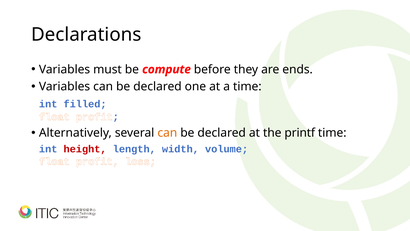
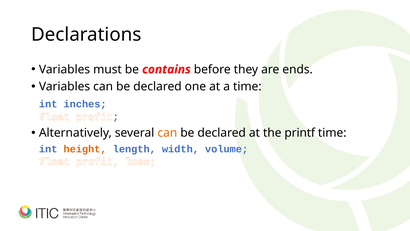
compute: compute -> contains
filled: filled -> inches
height colour: red -> orange
